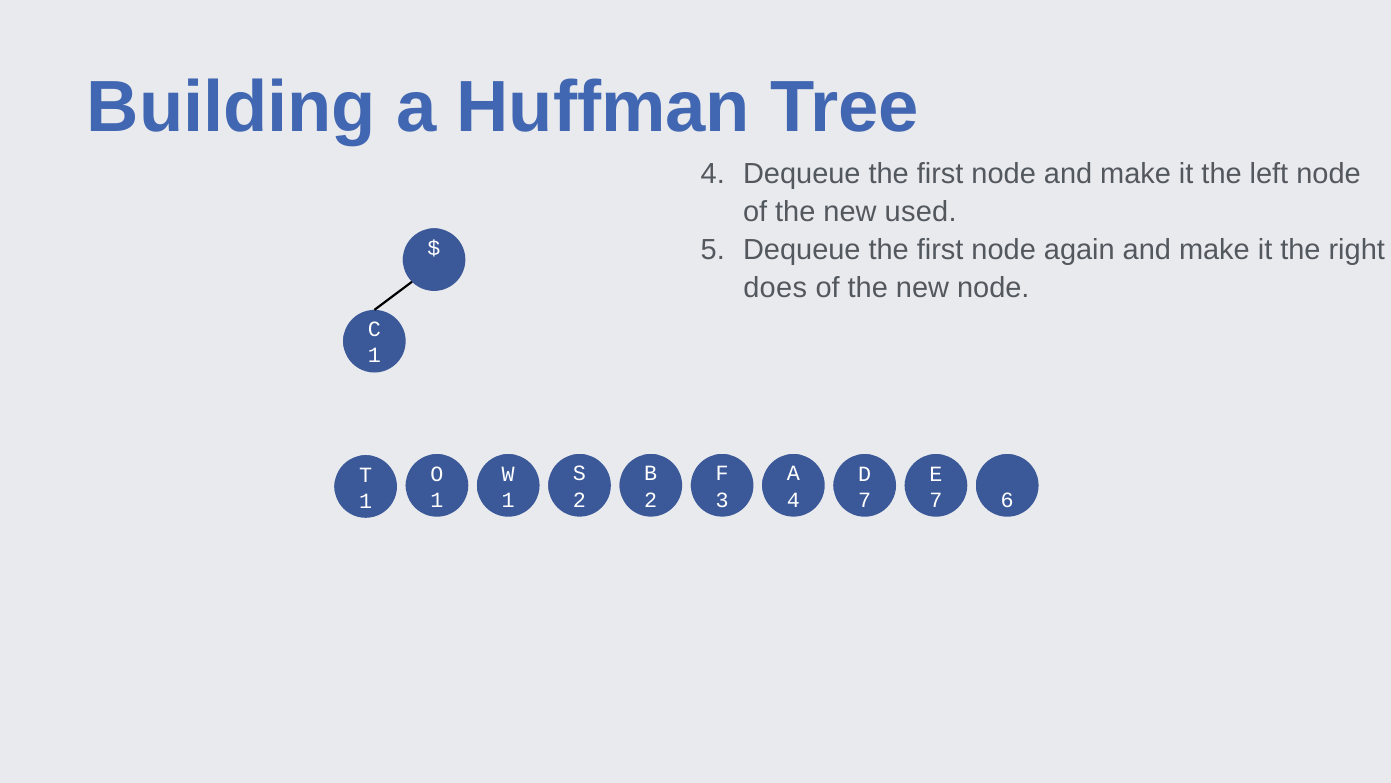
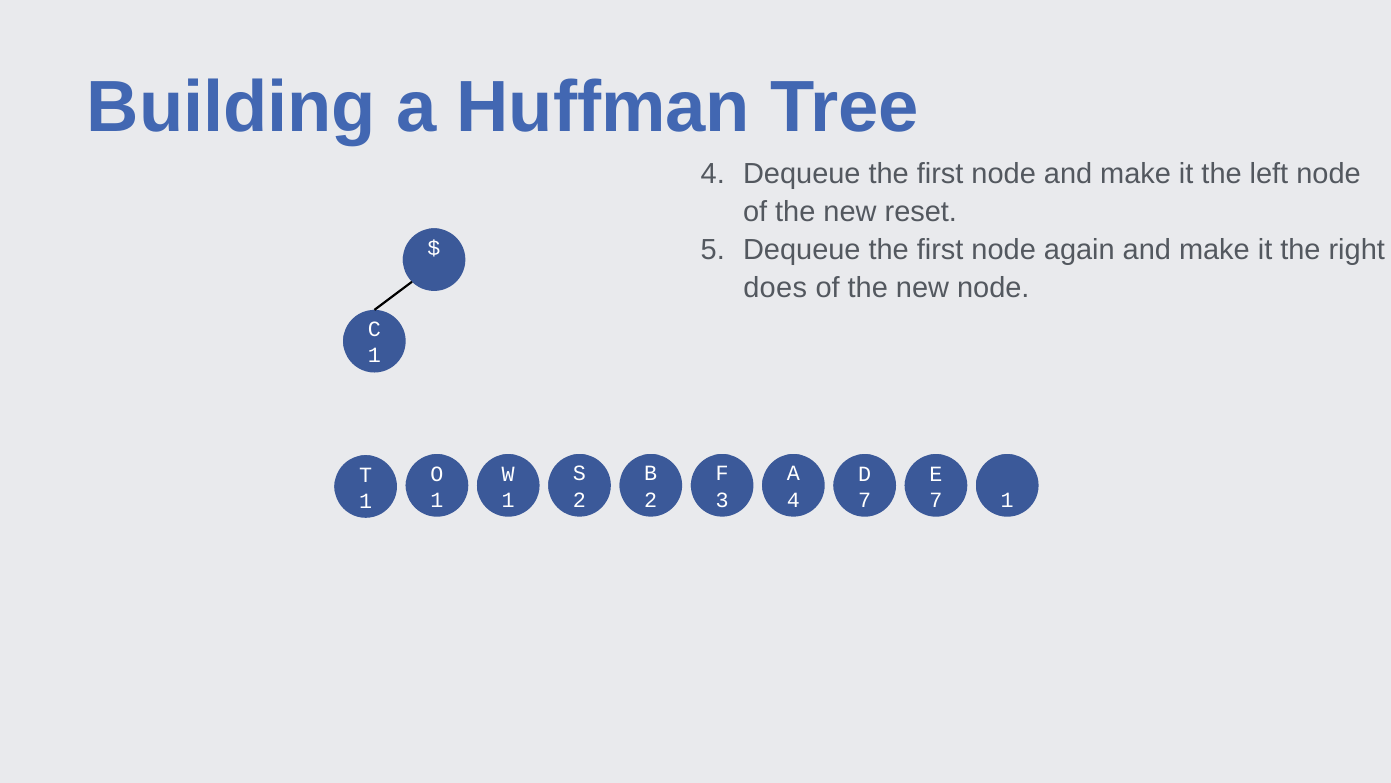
used: used -> reset
6 at (1007, 500): 6 -> 1
